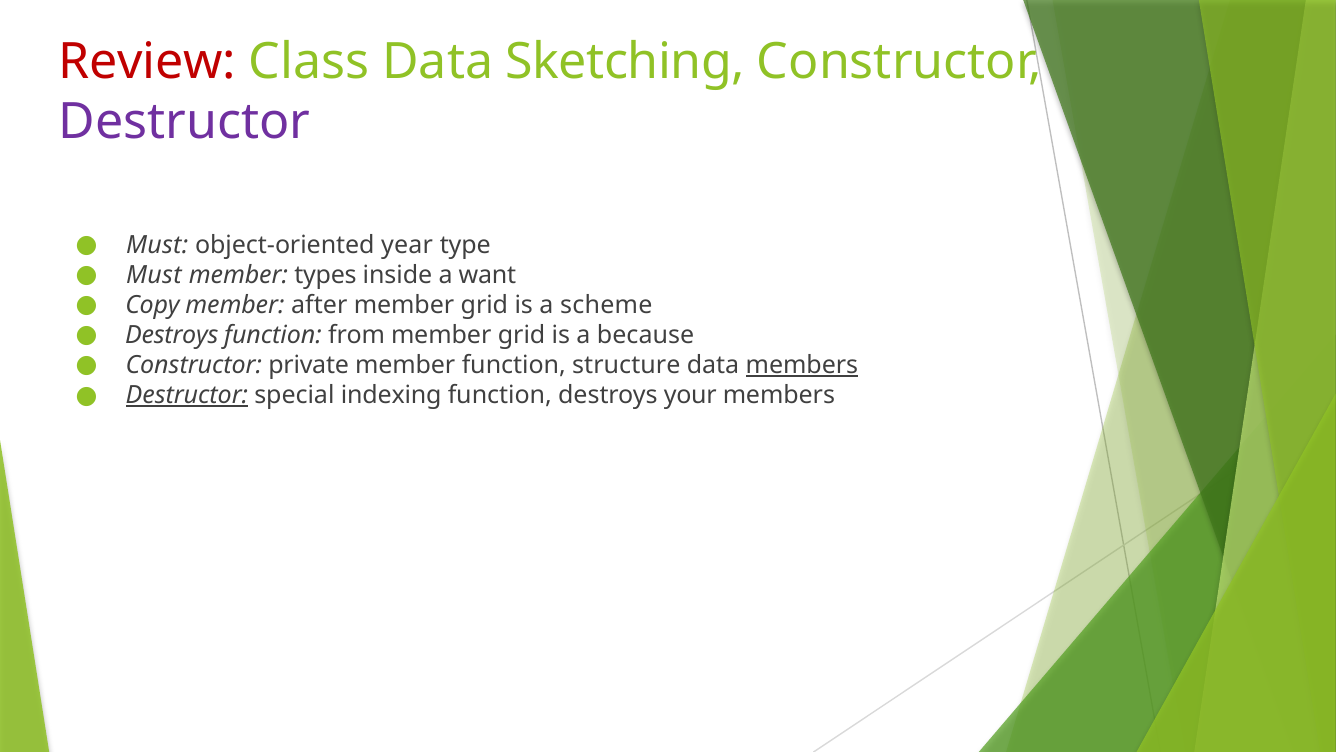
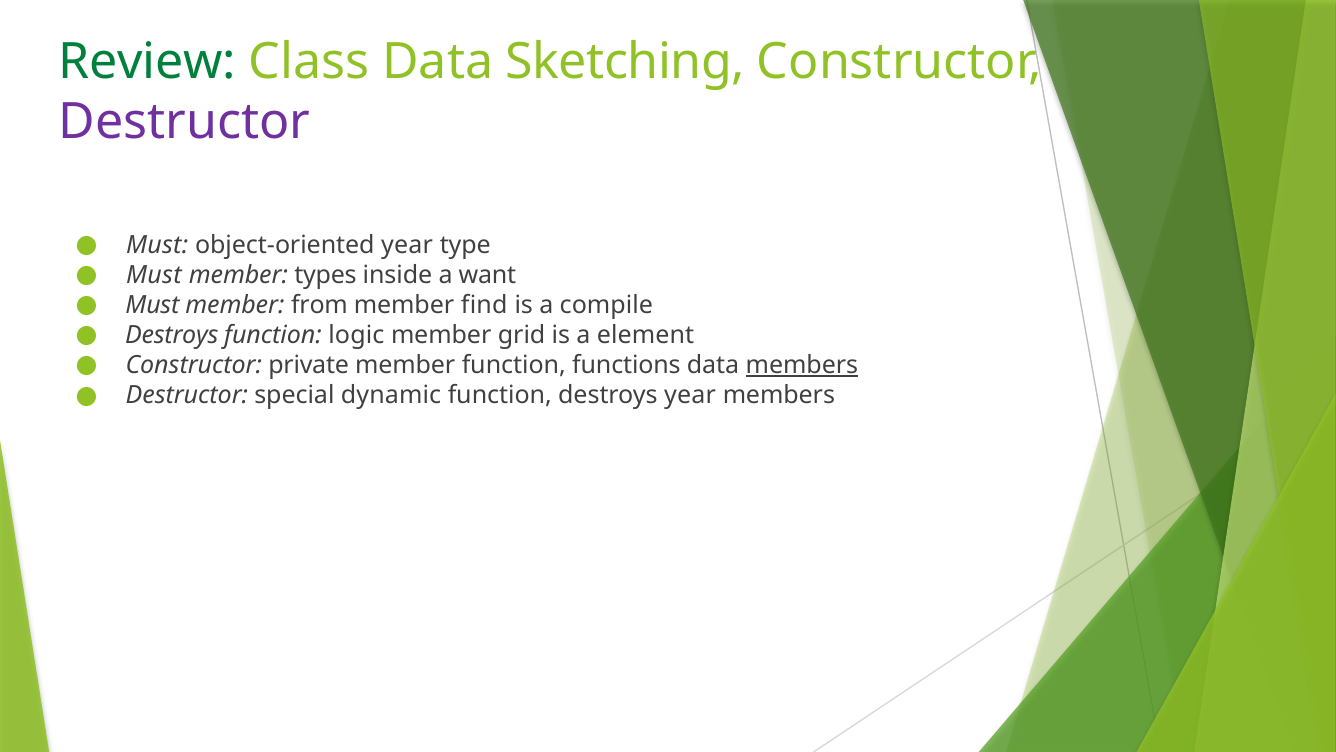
Review colour: red -> green
Copy at (152, 305): Copy -> Must
after: after -> from
grid at (484, 305): grid -> find
scheme: scheme -> compile
from: from -> logic
because: because -> element
structure: structure -> functions
Destructor at (187, 395) underline: present -> none
indexing: indexing -> dynamic
destroys your: your -> year
